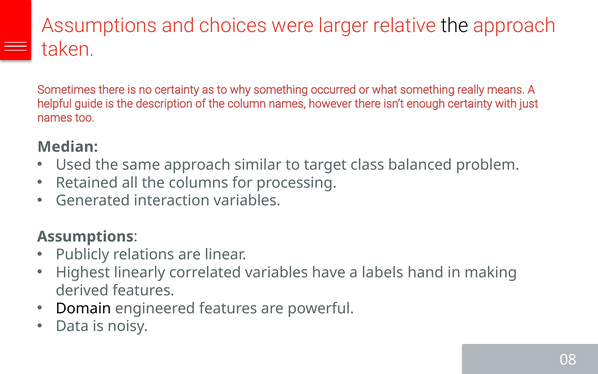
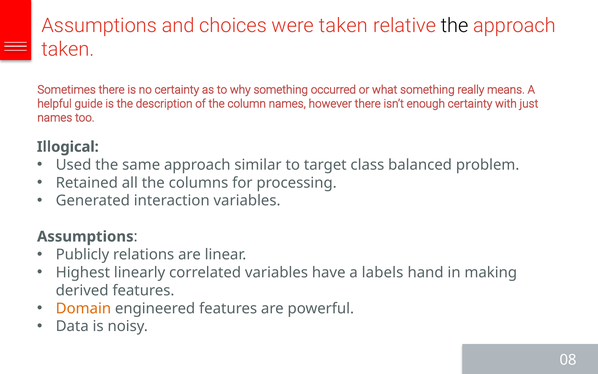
were larger: larger -> taken
Median: Median -> Illogical
Domain colour: black -> orange
